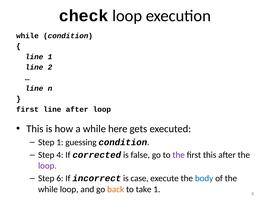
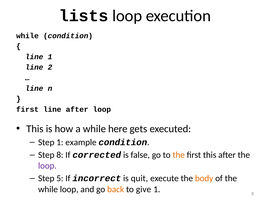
check: check -> lists
guessing: guessing -> example
Step 4: 4 -> 8
the at (179, 155) colour: purple -> orange
6: 6 -> 5
case: case -> quit
body colour: blue -> orange
take: take -> give
